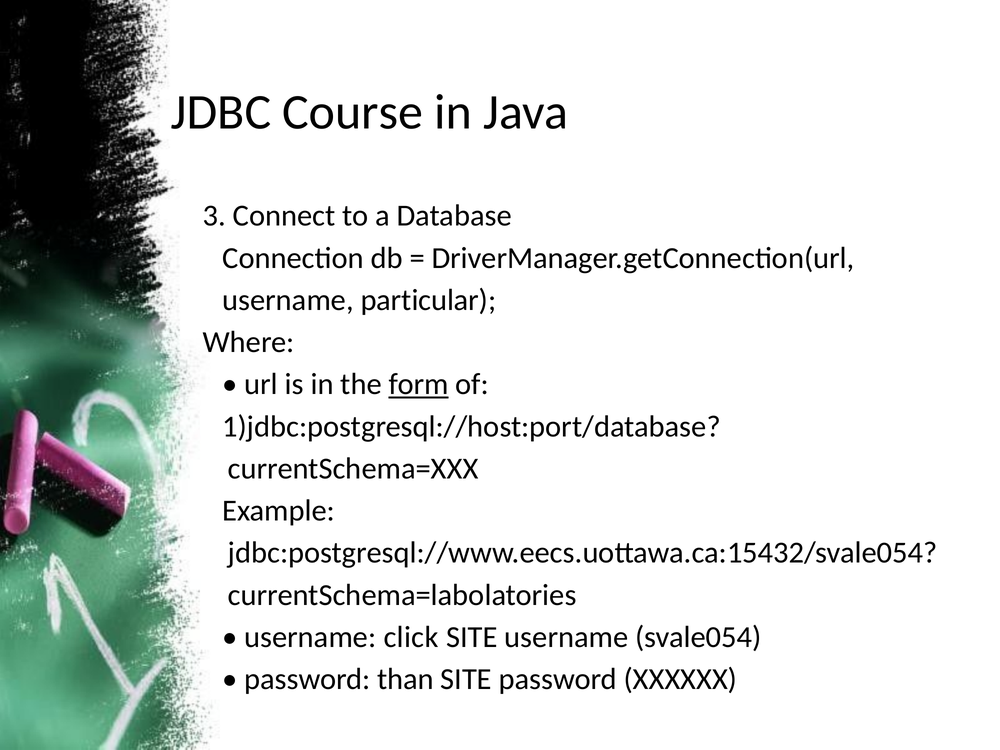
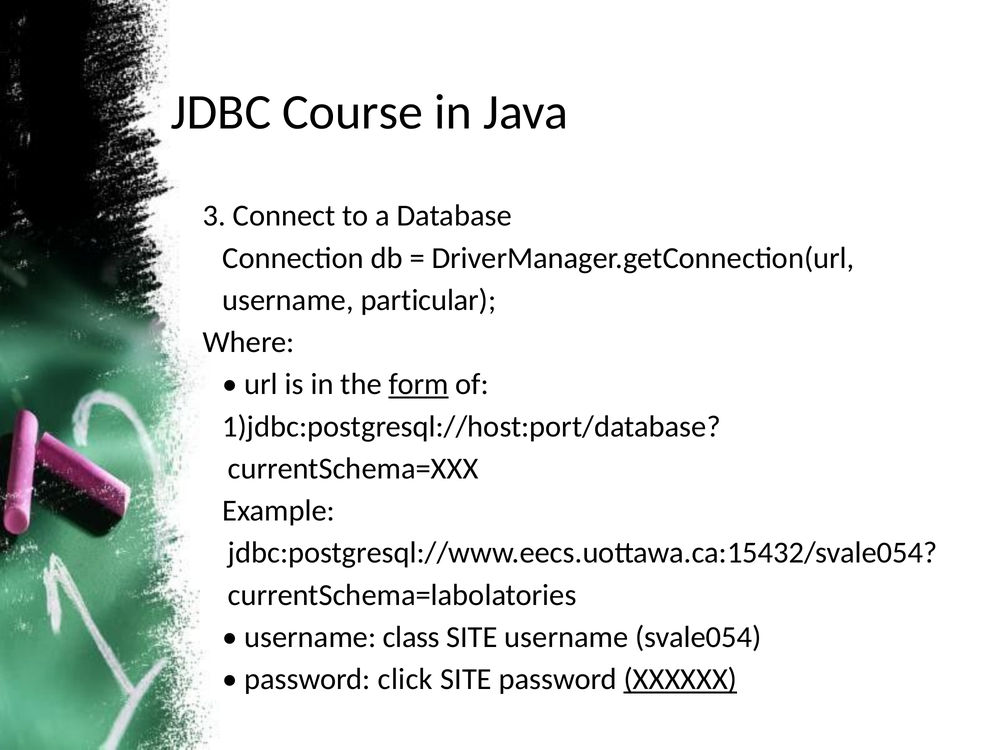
click: click -> class
than: than -> click
XXXXXX underline: none -> present
